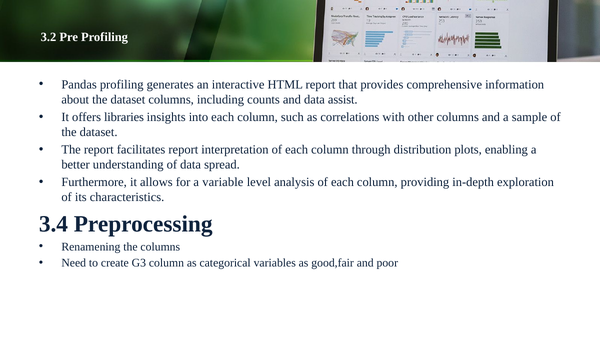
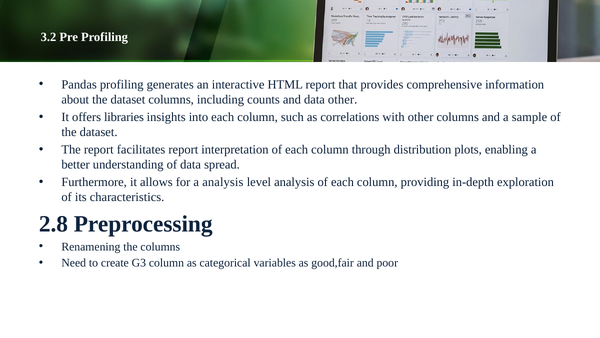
data assist: assist -> other
a variable: variable -> analysis
3.4: 3.4 -> 2.8
